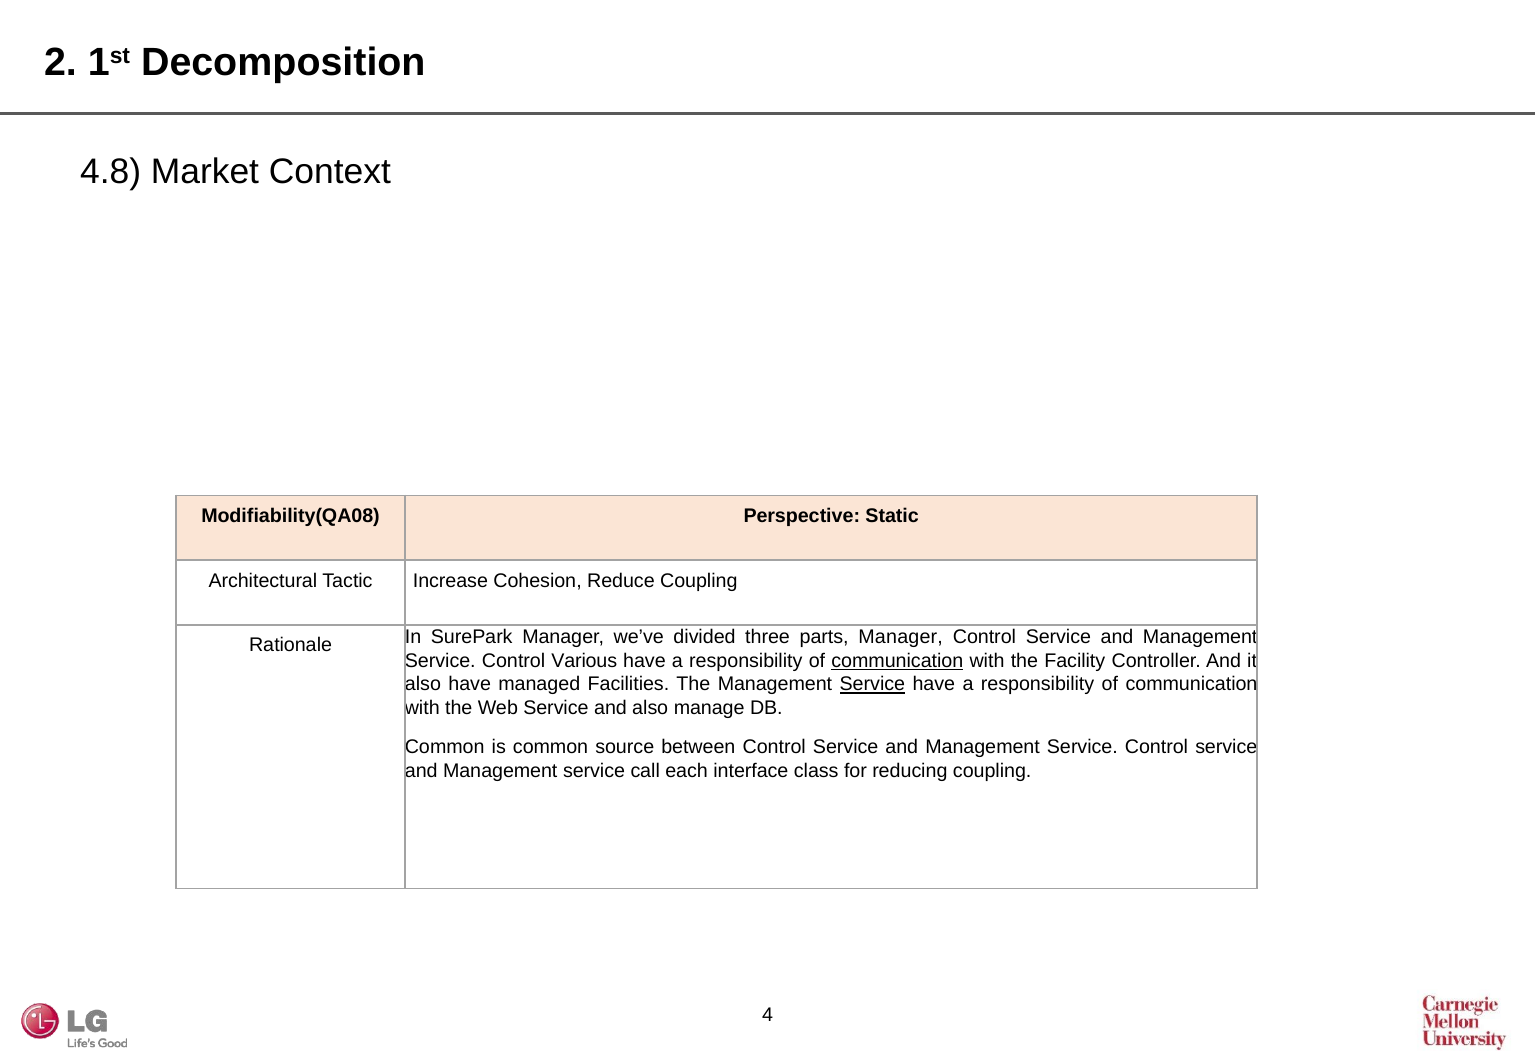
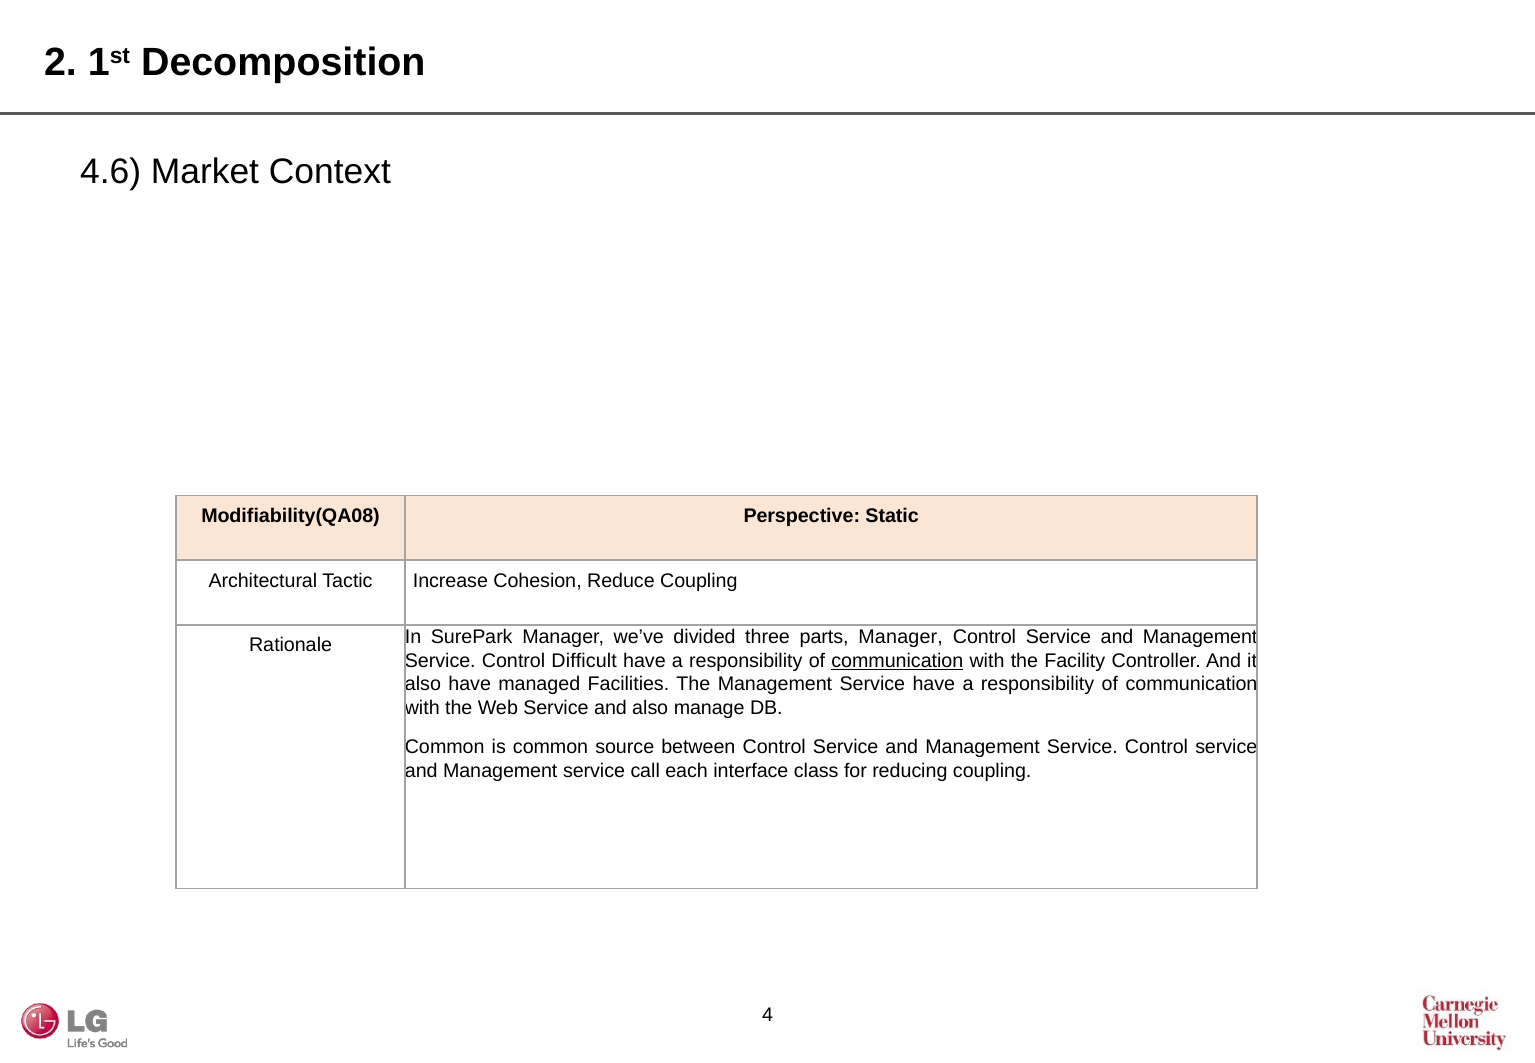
4.8: 4.8 -> 4.6
Various: Various -> Difficult
Service at (872, 684) underline: present -> none
